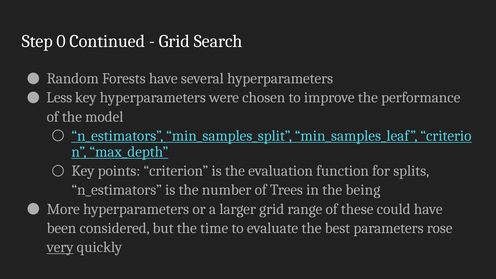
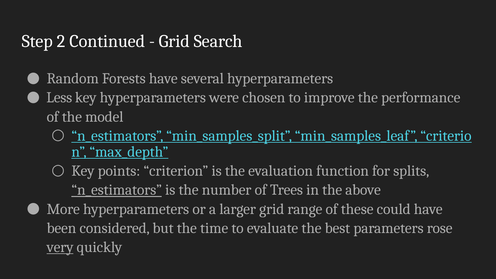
0: 0 -> 2
n_estimators at (117, 190) underline: none -> present
being: being -> above
